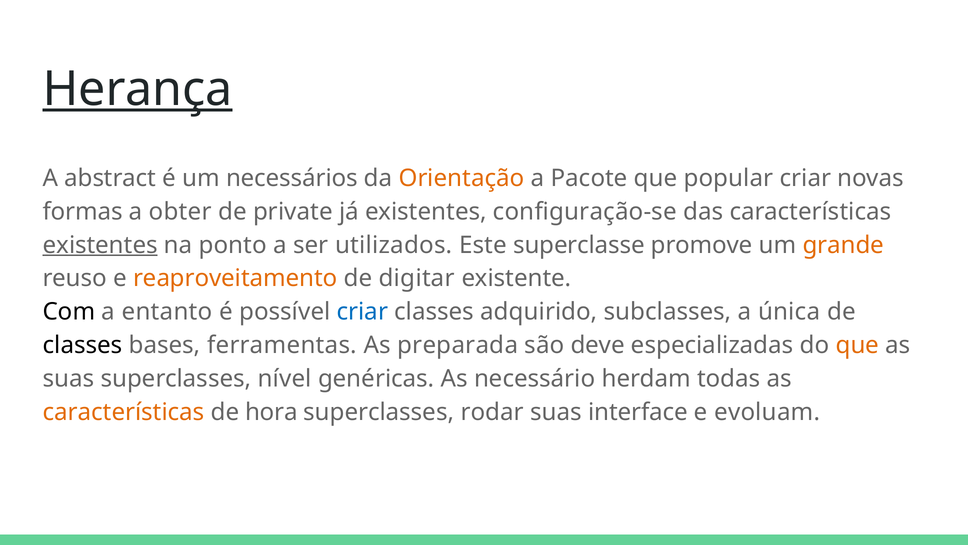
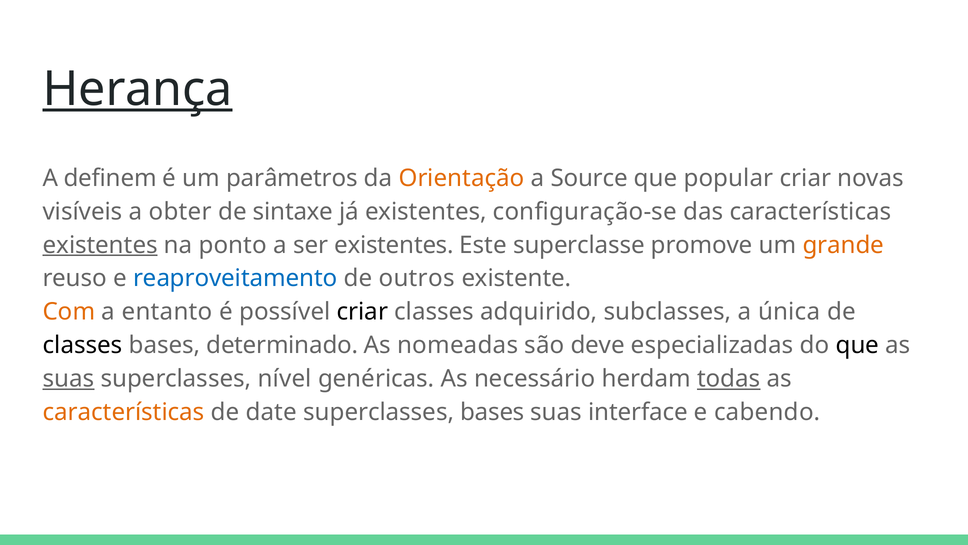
abstract: abstract -> definem
necessários: necessários -> parâmetros
Pacote: Pacote -> Source
formas: formas -> visíveis
private: private -> sintaxe
ser utilizados: utilizados -> existentes
reaproveitamento colour: orange -> blue
digitar: digitar -> outros
Com colour: black -> orange
criar at (362, 312) colour: blue -> black
ferramentas: ferramentas -> determinado
preparada: preparada -> nomeadas
que at (857, 345) colour: orange -> black
suas at (68, 378) underline: none -> present
todas underline: none -> present
hora: hora -> date
superclasses rodar: rodar -> bases
evoluam: evoluam -> cabendo
